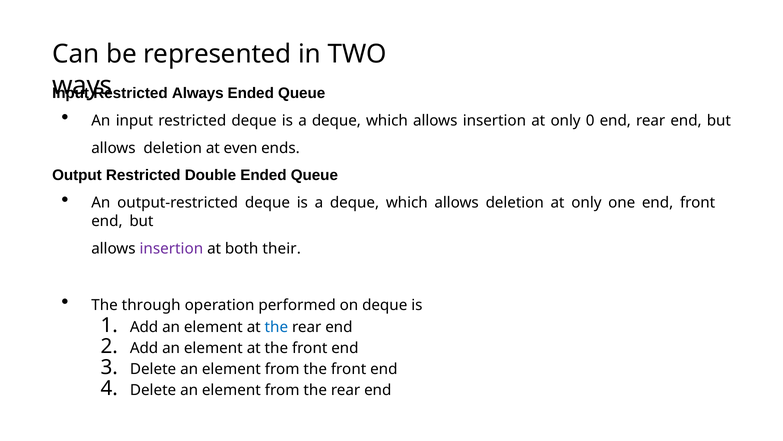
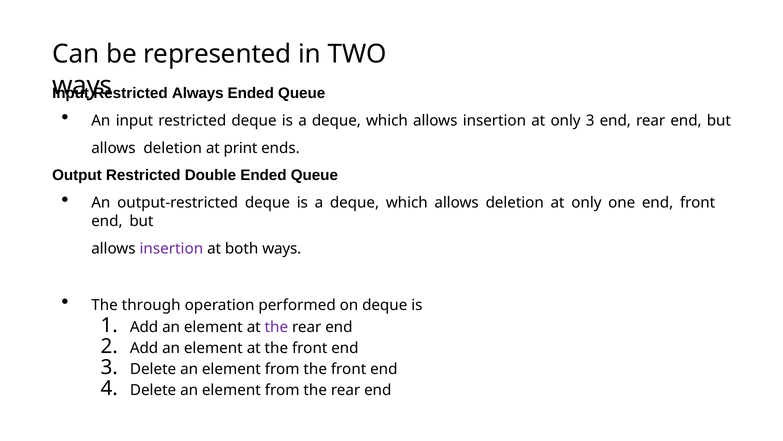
only 0: 0 -> 3
even: even -> print
both their: their -> ways
the at (276, 327) colour: blue -> purple
